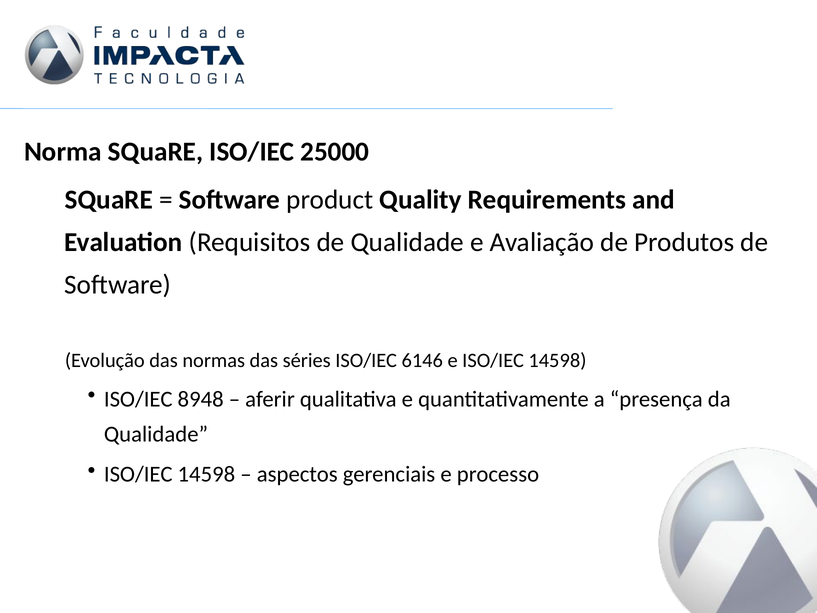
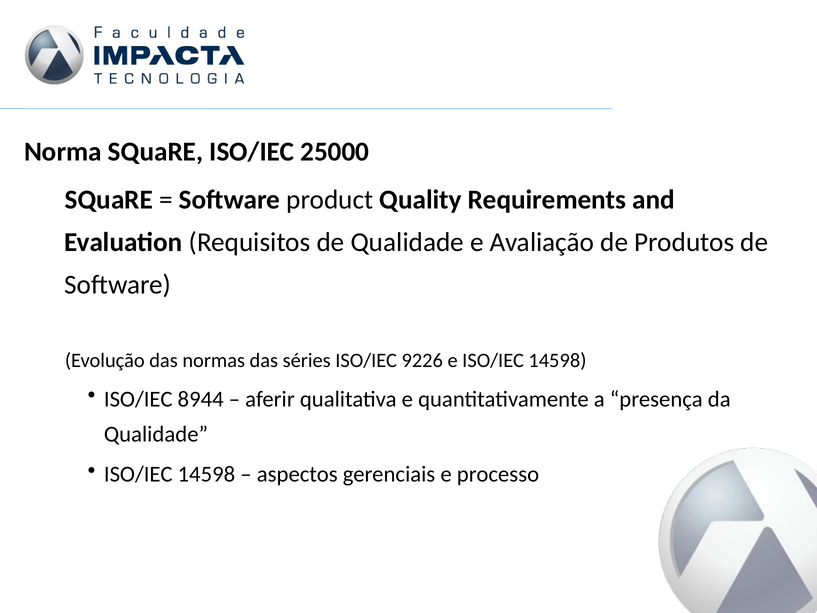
6146: 6146 -> 9226
8948: 8948 -> 8944
